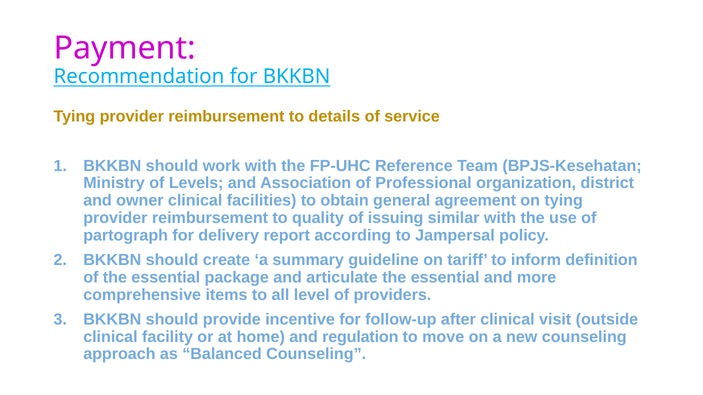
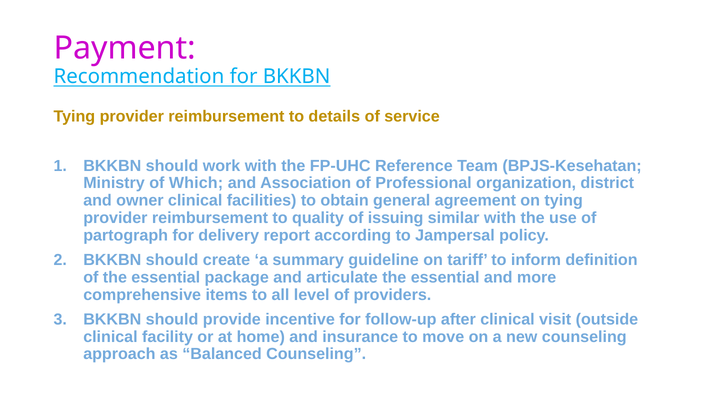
Levels: Levels -> Which
regulation: regulation -> insurance
